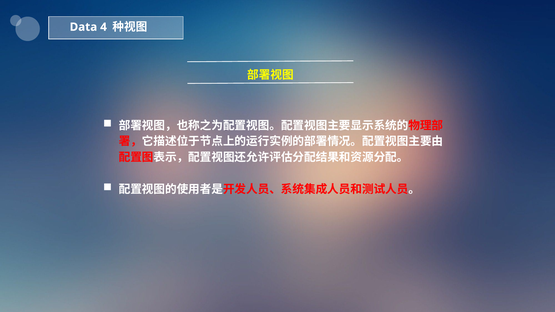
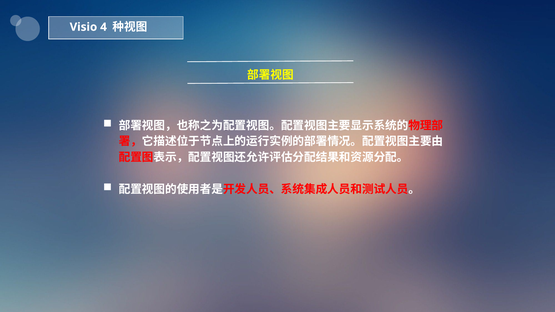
Data: Data -> Visio
